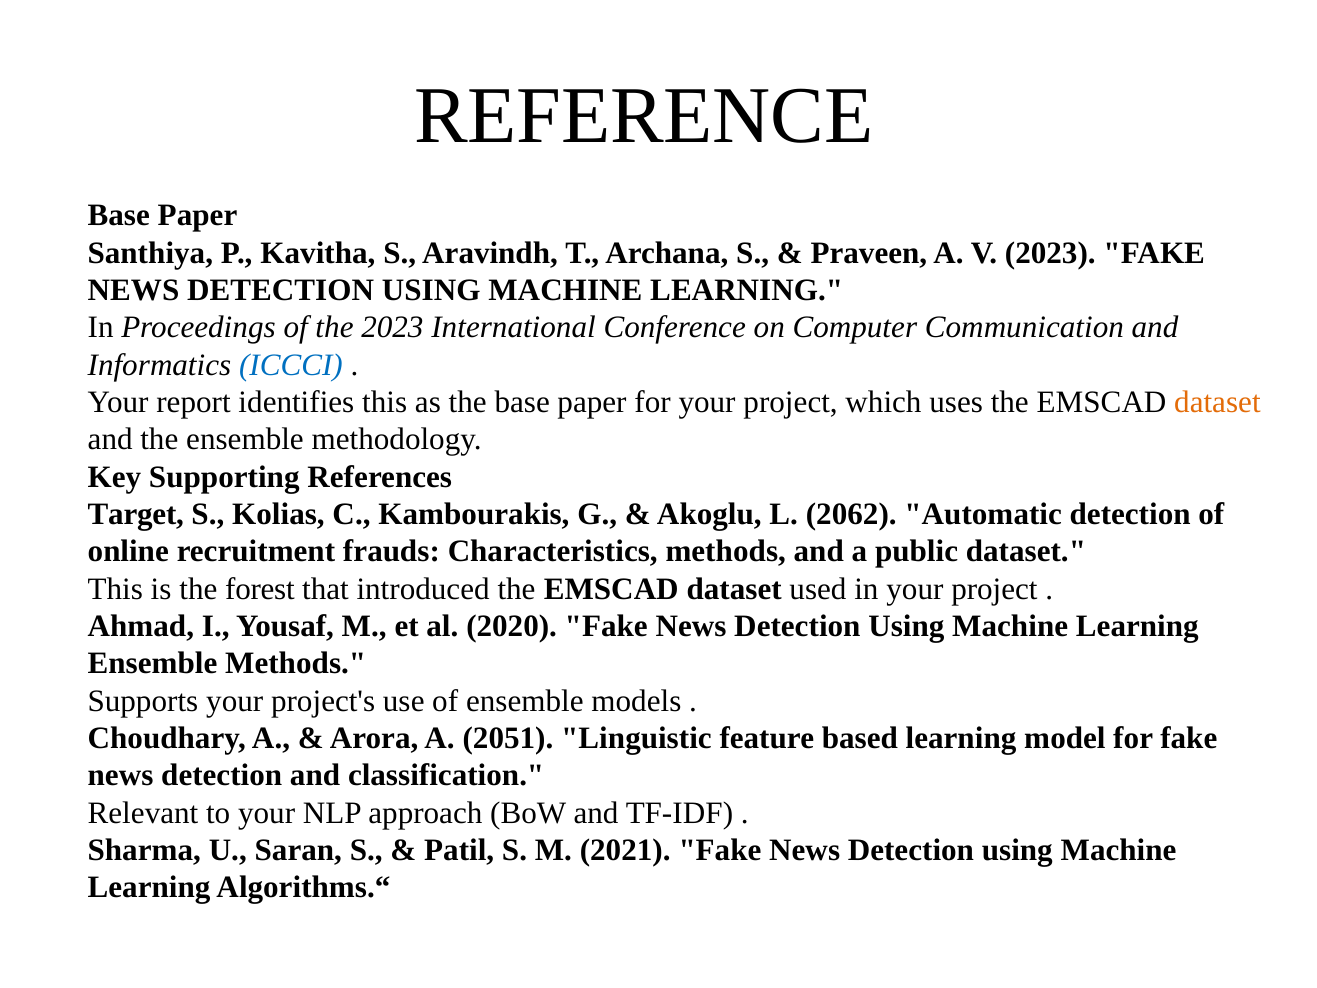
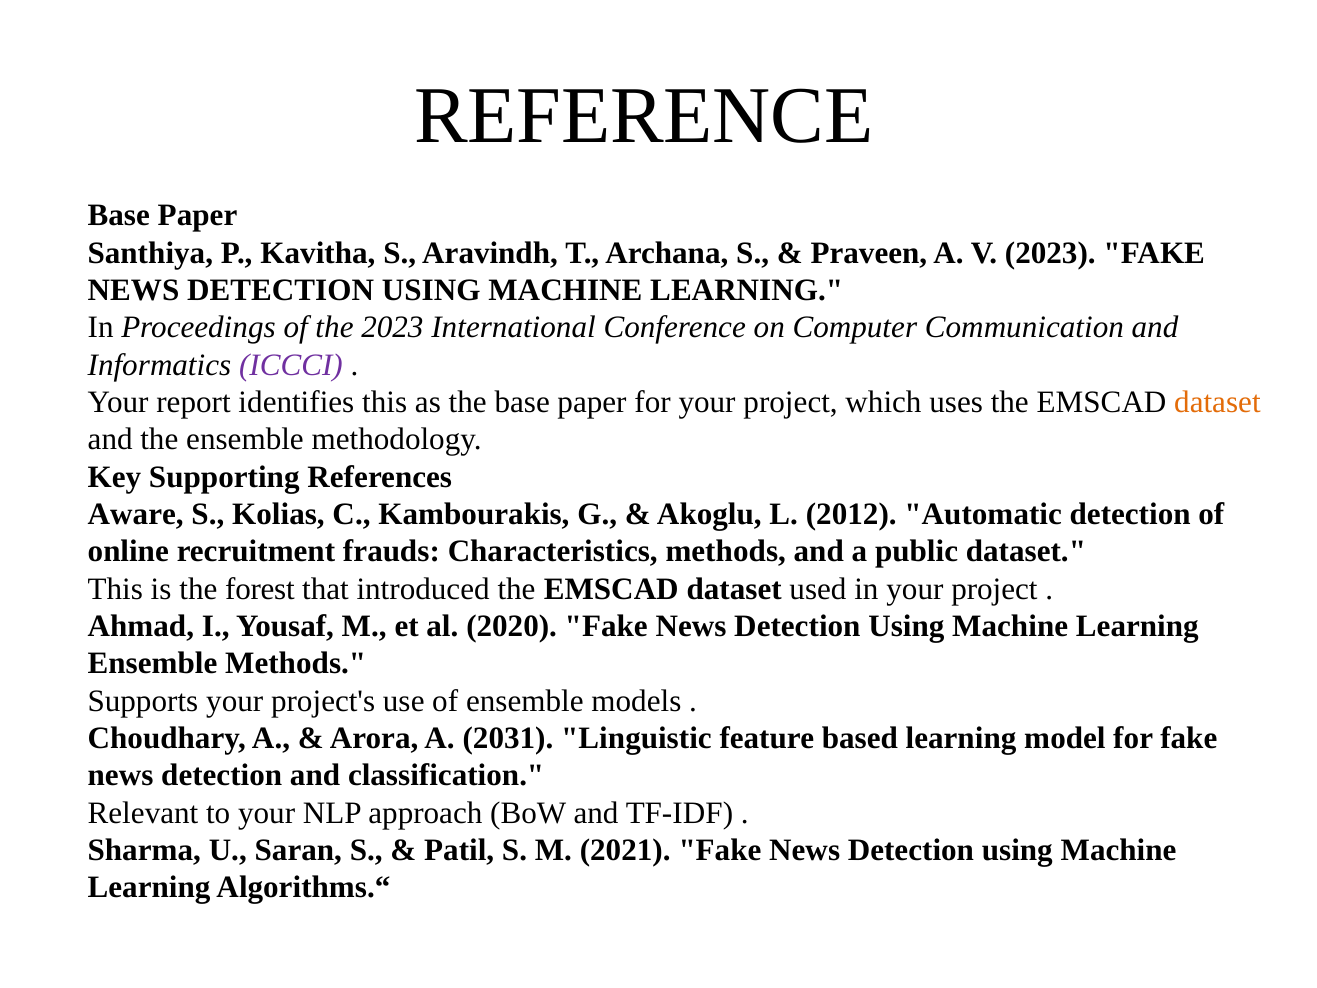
ICCCI colour: blue -> purple
Target: Target -> Aware
2062: 2062 -> 2012
2051: 2051 -> 2031
